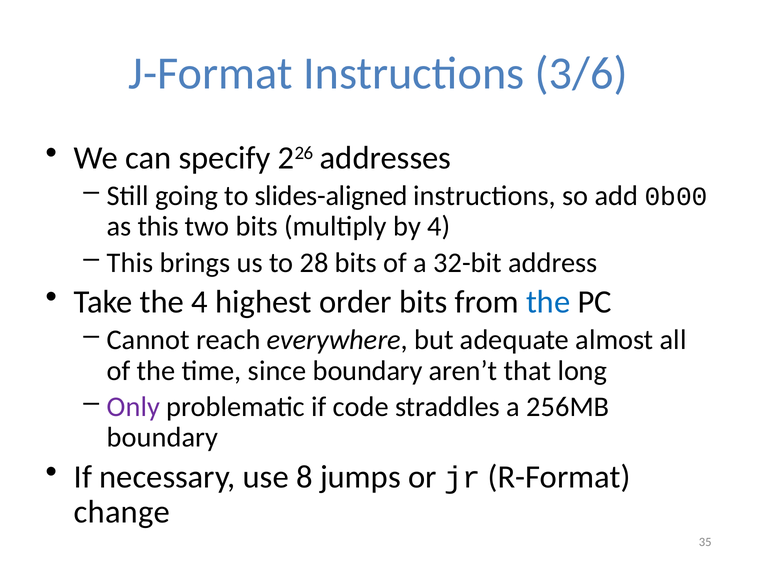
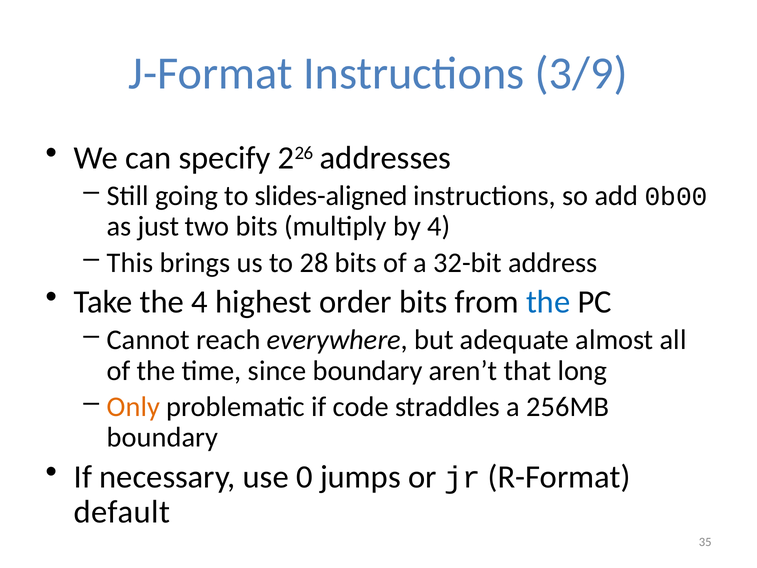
3/6: 3/6 -> 3/9
as this: this -> just
Only colour: purple -> orange
8: 8 -> 0
change: change -> default
